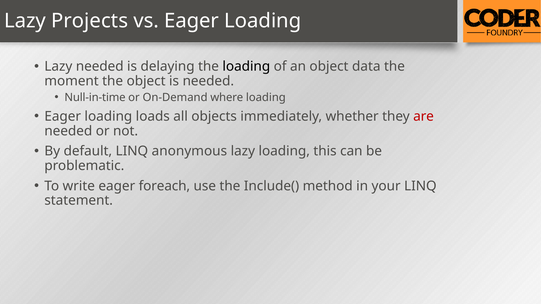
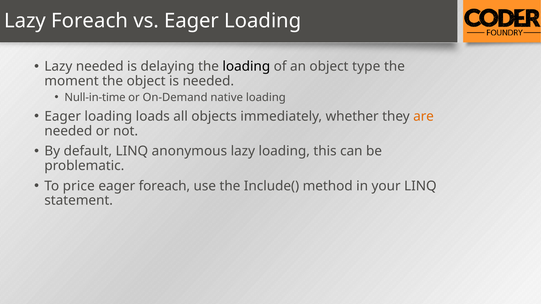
Lazy Projects: Projects -> Foreach
data: data -> type
where: where -> native
are colour: red -> orange
write: write -> price
